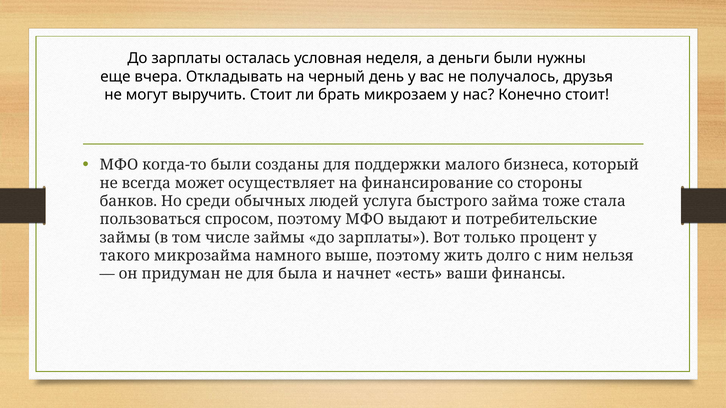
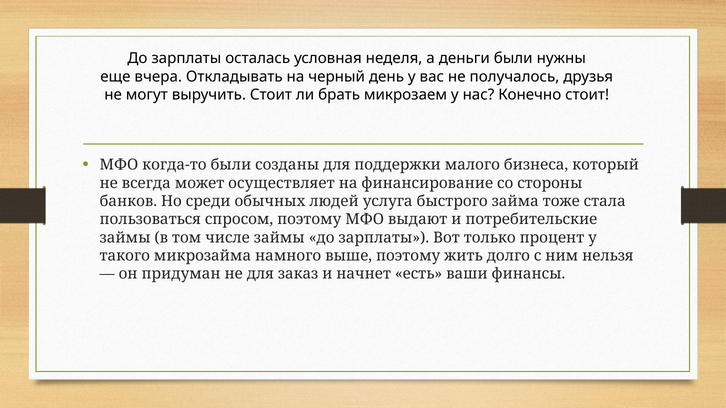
была: была -> заказ
